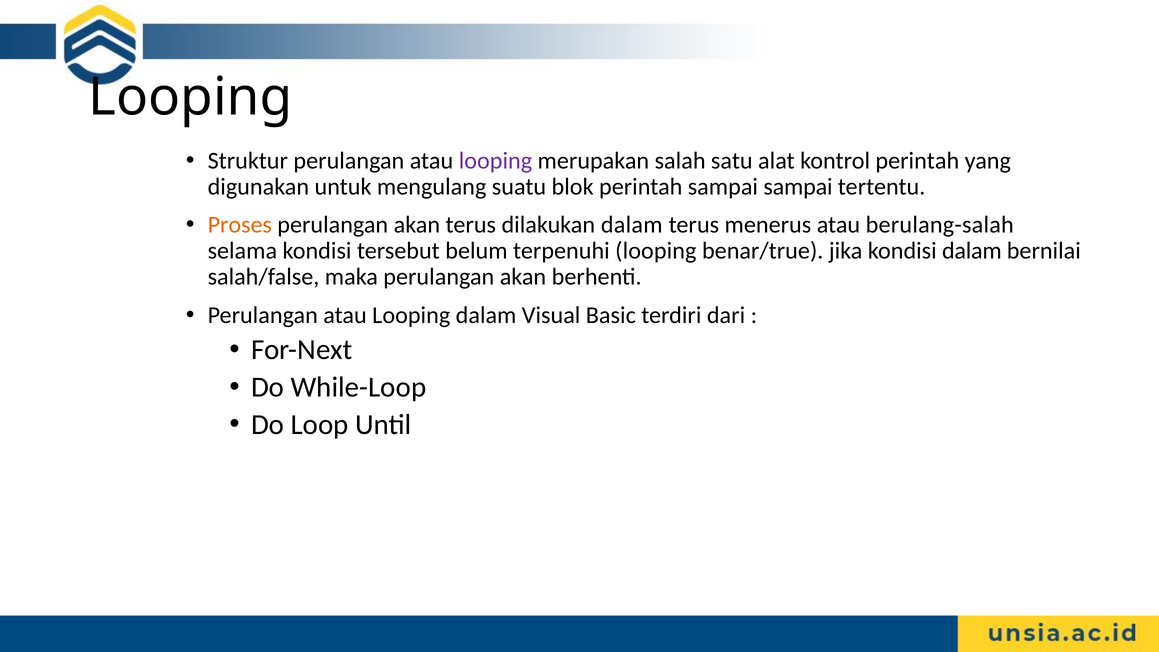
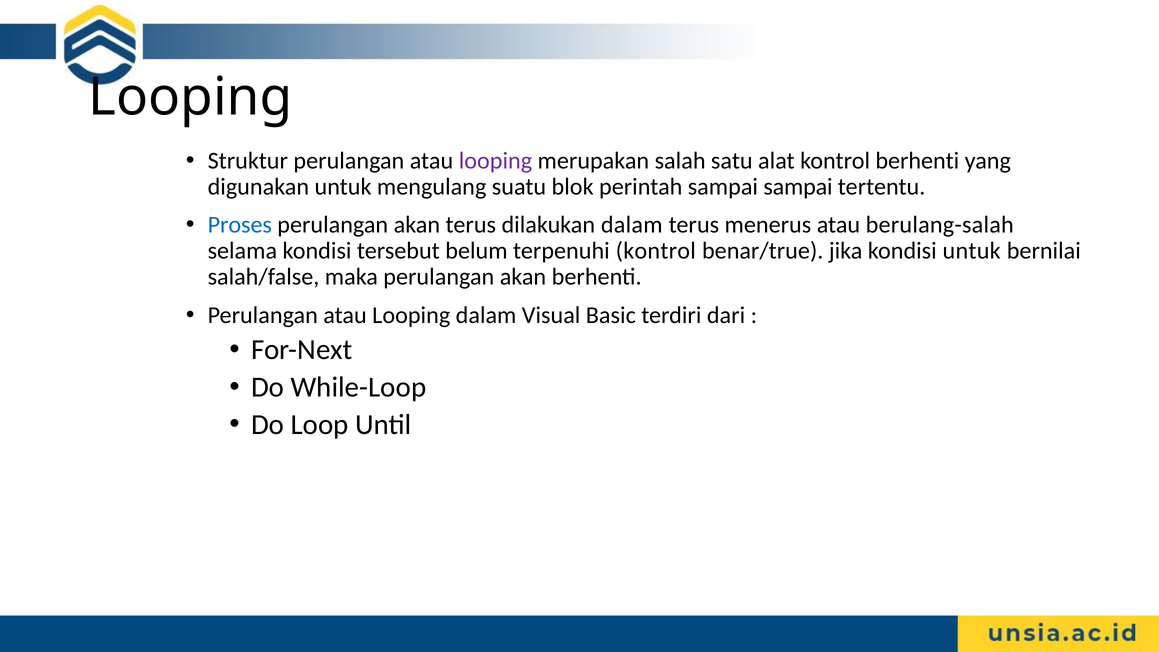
kontrol perintah: perintah -> berhenti
Proses colour: orange -> blue
terpenuhi looping: looping -> kontrol
kondisi dalam: dalam -> untuk
